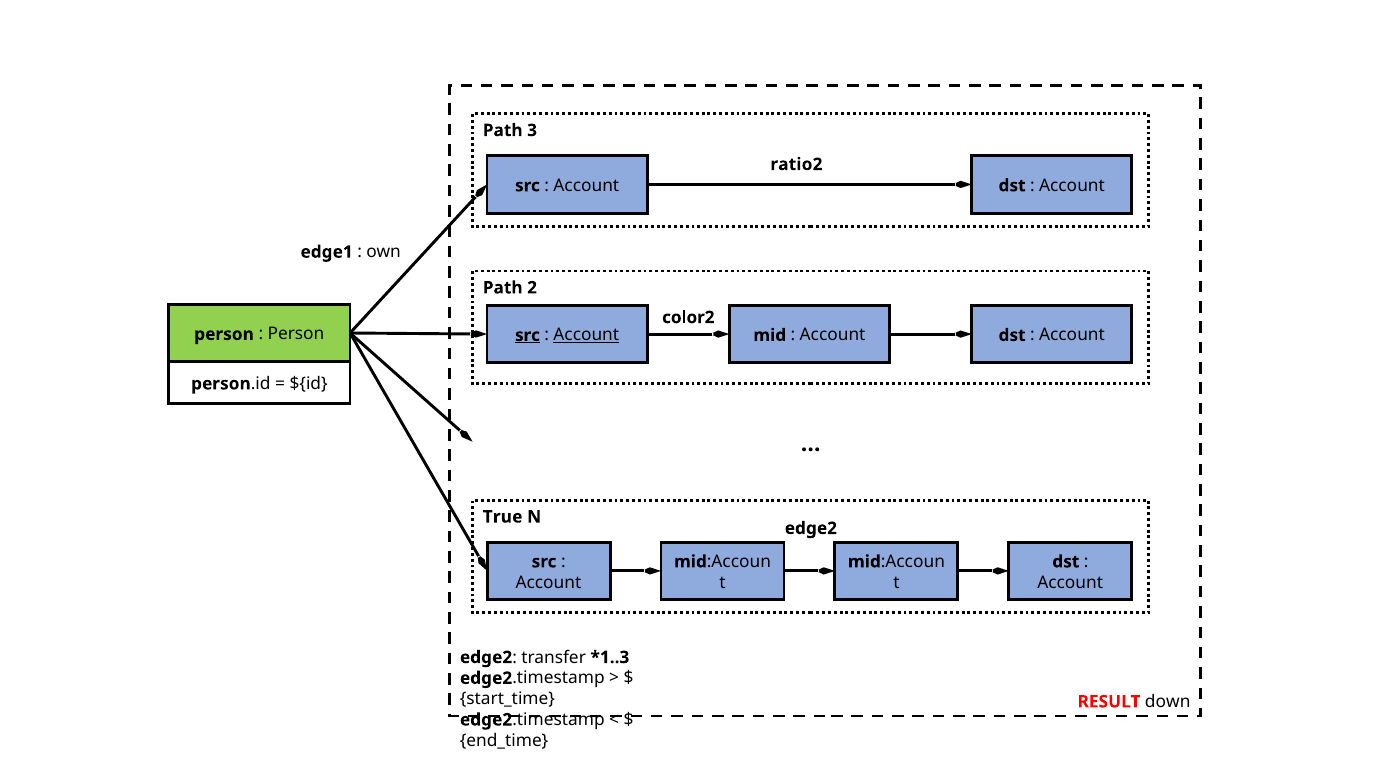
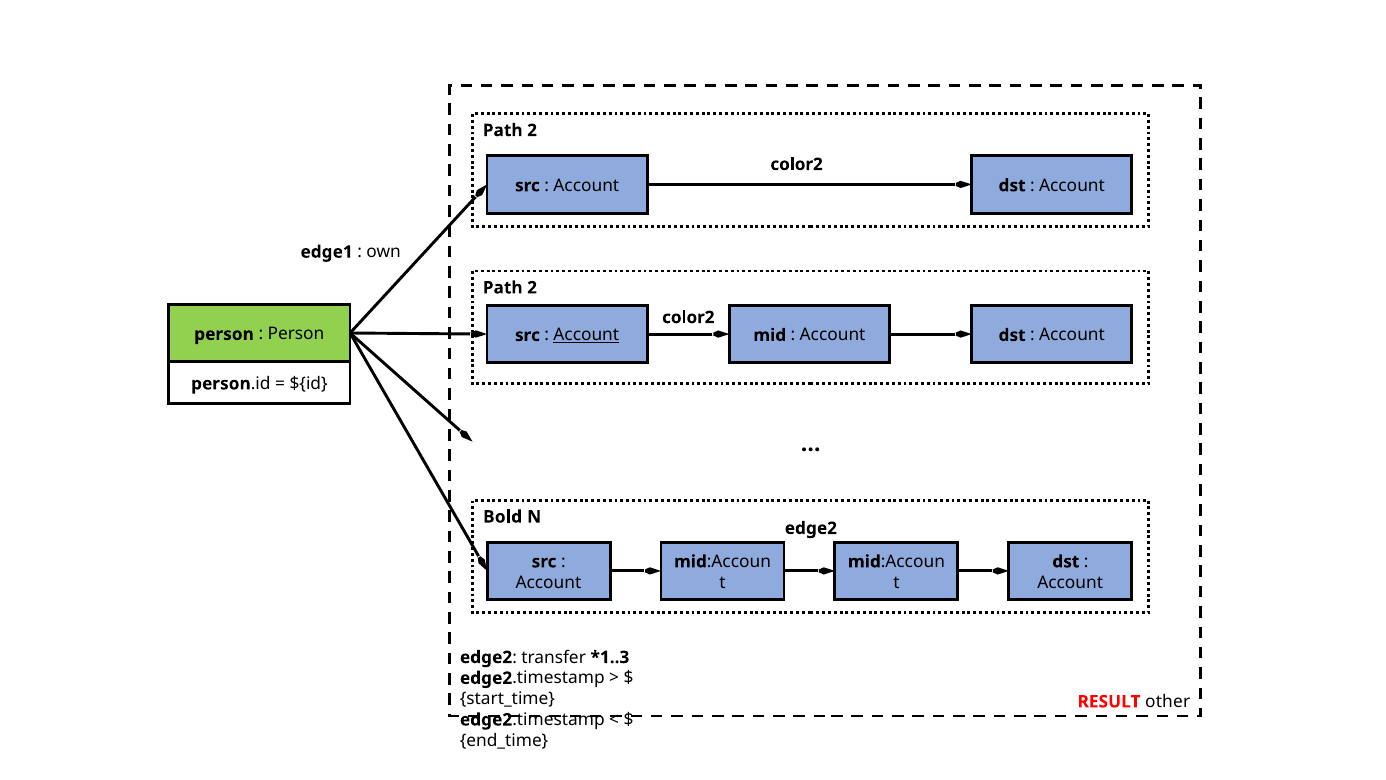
3 at (532, 130): 3 -> 2
ratio2 at (796, 164): ratio2 -> color2
src at (527, 335) underline: present -> none
True: True -> Bold
down: down -> other
